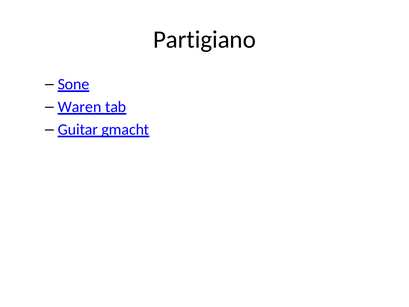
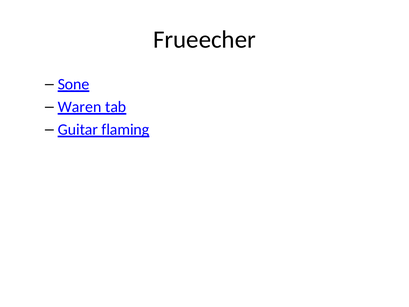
Partigiano: Partigiano -> Frueecher
gmacht: gmacht -> flaming
